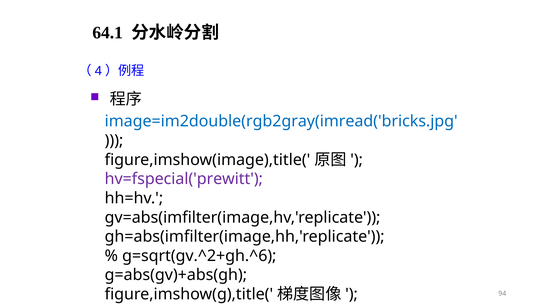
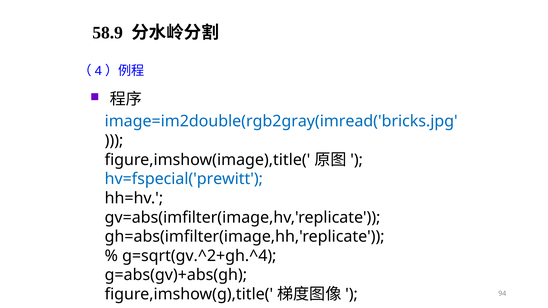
64.1: 64.1 -> 58.9
hv=fspecial('prewitt colour: purple -> blue
g=sqrt(gv.^2+gh.^6: g=sqrt(gv.^2+gh.^6 -> g=sqrt(gv.^2+gh.^4
